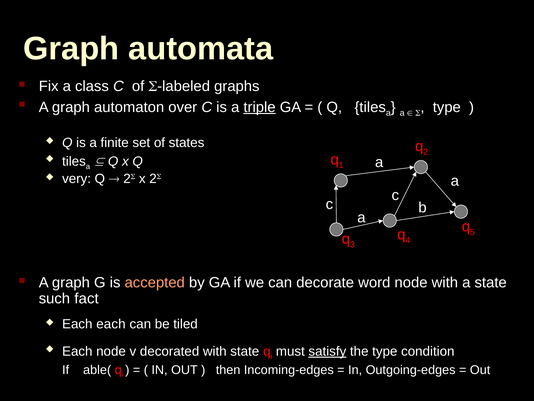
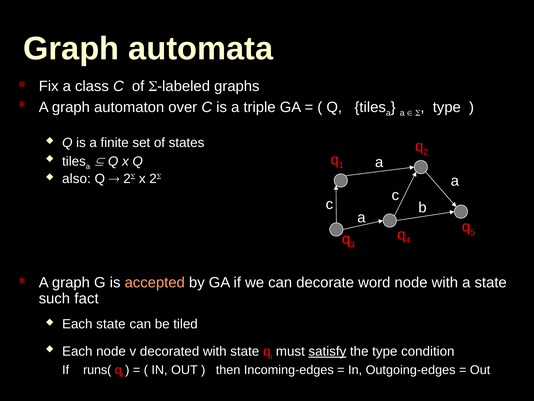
triple underline: present -> none
very: very -> also
Each each: each -> state
able(: able( -> runs(
